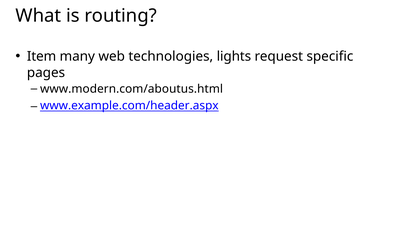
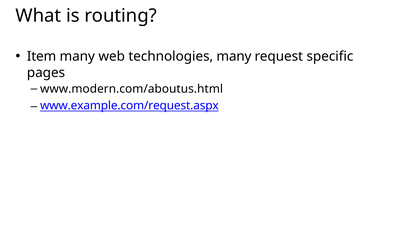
technologies lights: lights -> many
www.example.com/header.aspx: www.example.com/header.aspx -> www.example.com/request.aspx
